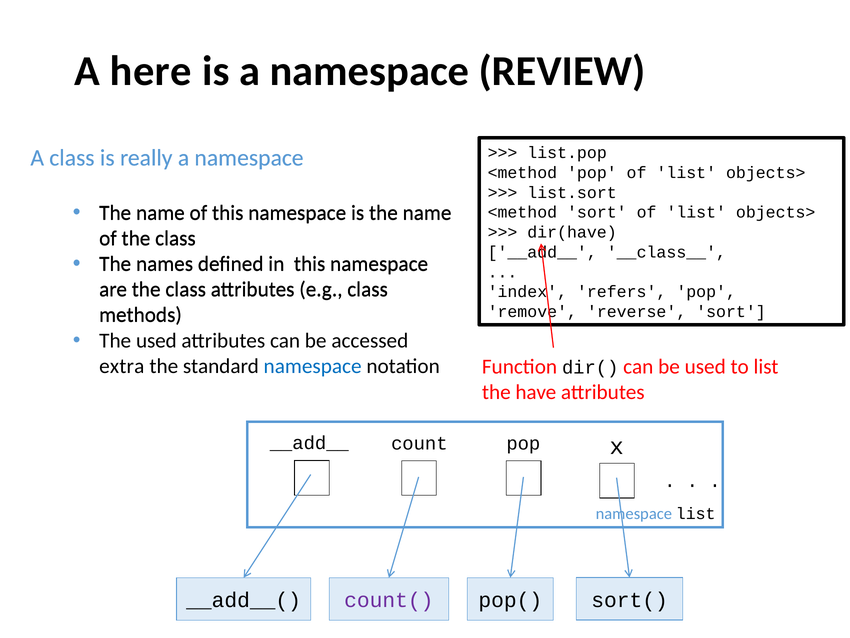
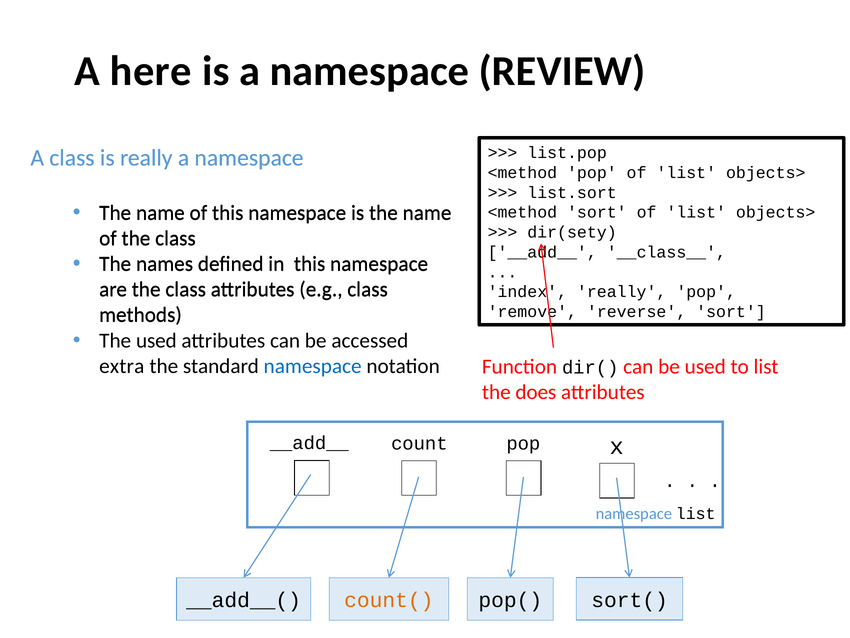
dir(have: dir(have -> dir(sety
index refers: refers -> really
have: have -> does
count( colour: purple -> orange
